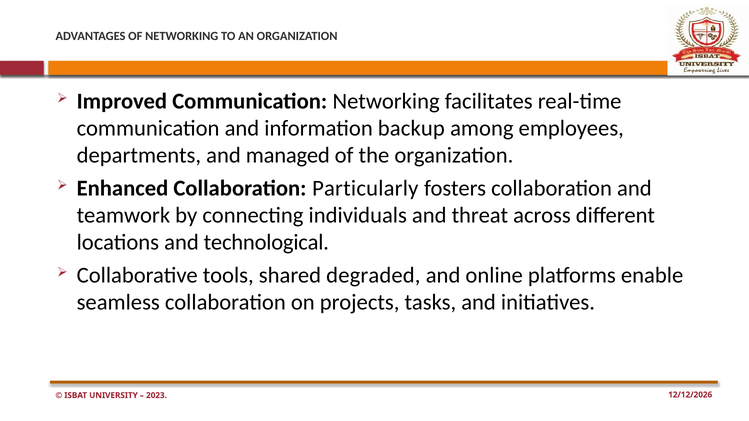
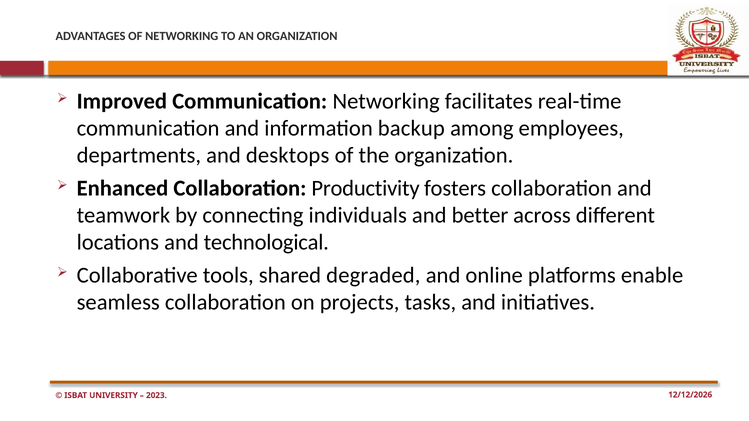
managed: managed -> desktops
Particularly: Particularly -> Productivity
threat: threat -> better
